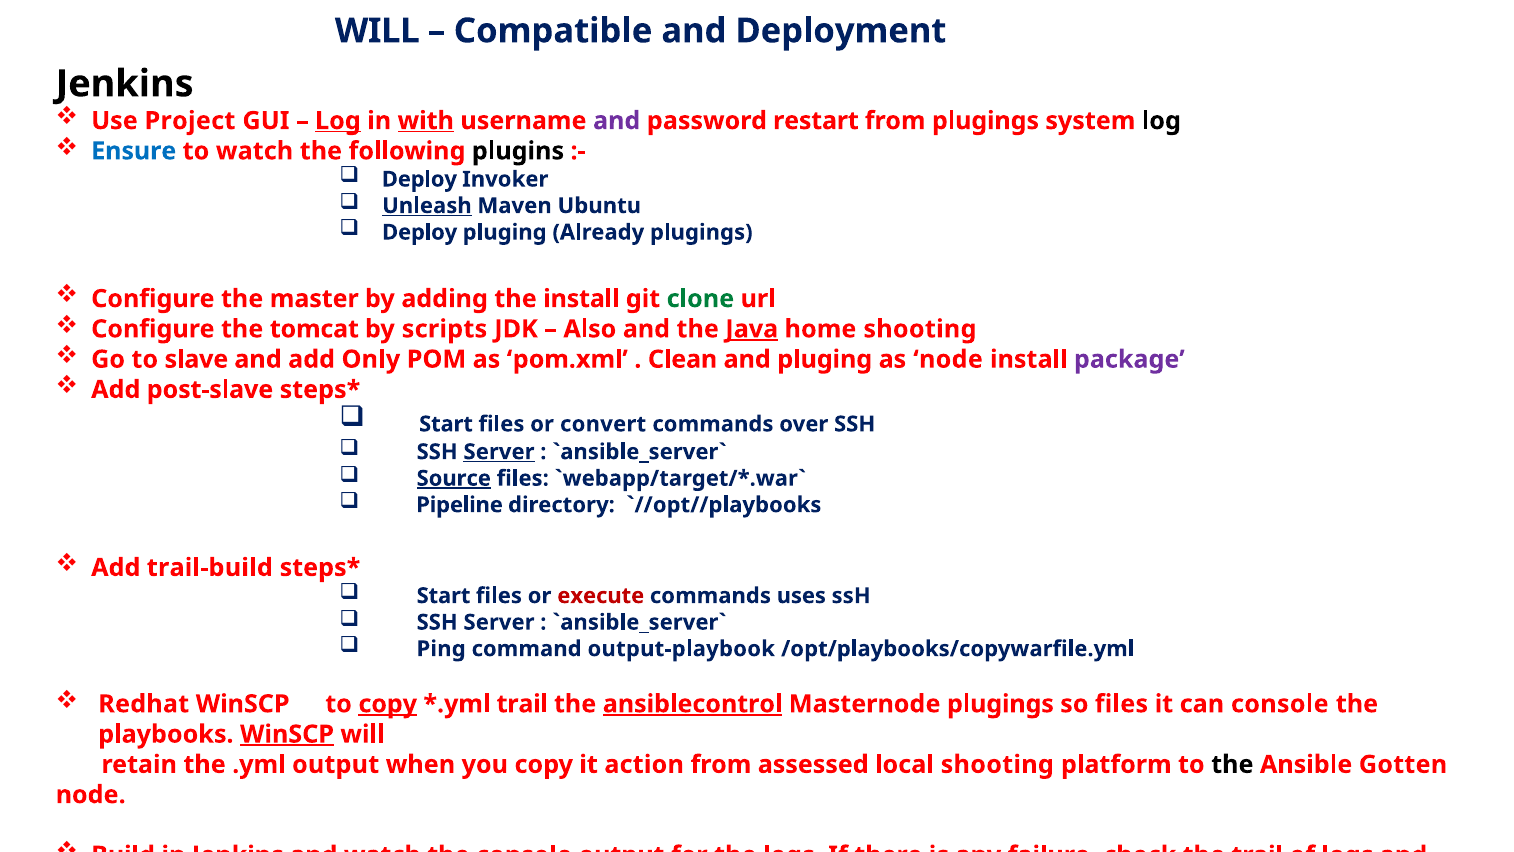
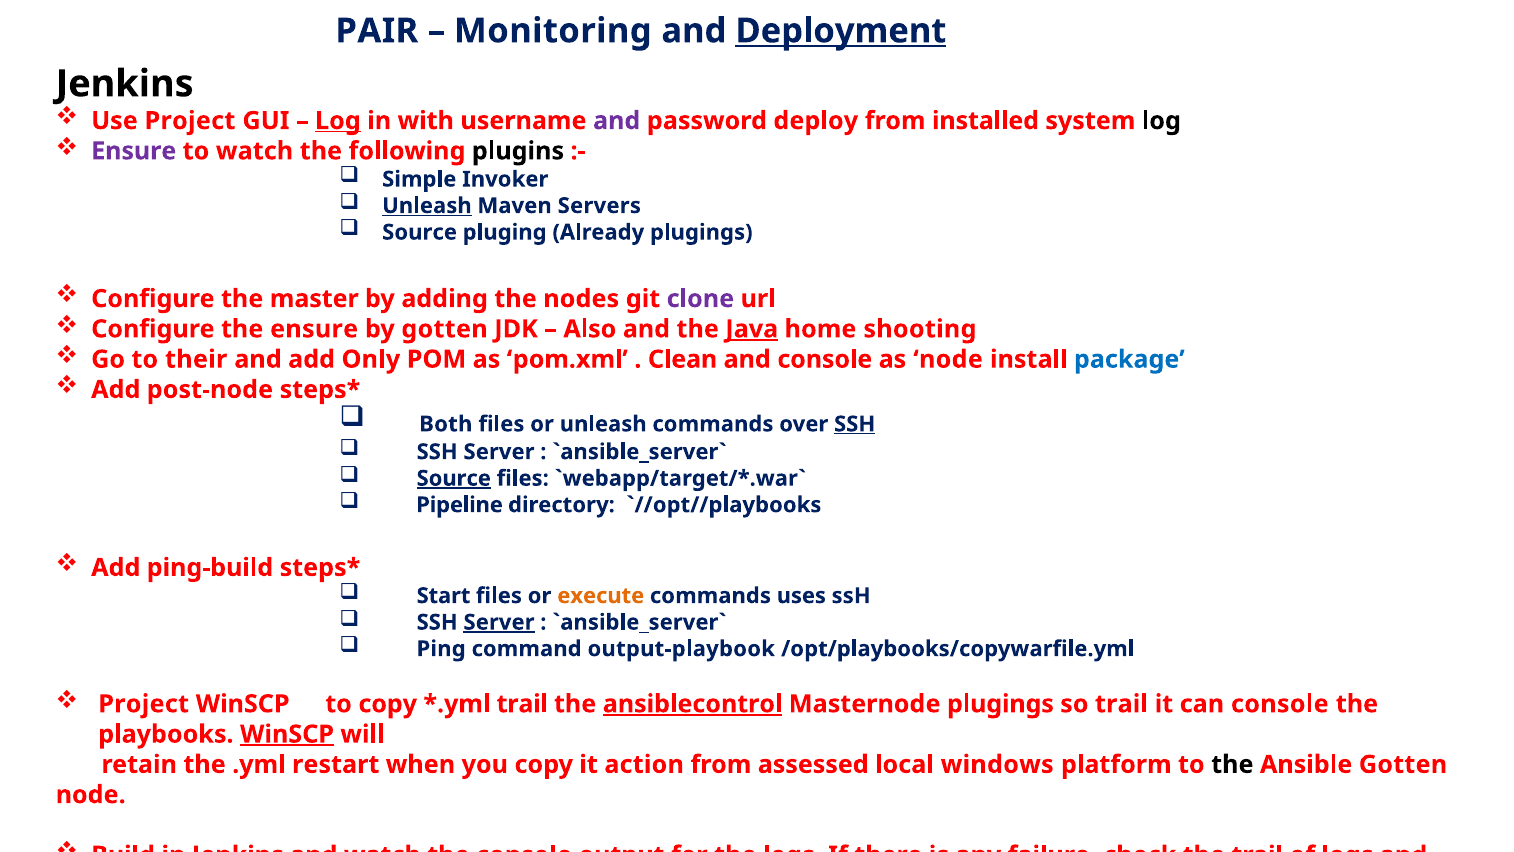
WILL at (377, 31): WILL -> PAIR
Compatible: Compatible -> Monitoring
Deployment at (841, 31) underline: none -> present
with underline: present -> none
restart: restart -> deploy
from plugings: plugings -> installed
Ensure at (134, 151) colour: blue -> purple
Deploy at (419, 179): Deploy -> Simple
Ubuntu: Ubuntu -> Servers
Deploy at (420, 232): Deploy -> Source
the install: install -> nodes
clone colour: green -> purple
Configure the tomcat: tomcat -> ensure
by scripts: scripts -> gotten
slave: slave -> their
and pluging: pluging -> console
package colour: purple -> blue
post-slave: post-slave -> post-node
Start at (446, 424): Start -> Both
or convert: convert -> unleash
SSH at (855, 424) underline: none -> present
Server at (499, 452) underline: present -> none
trail-build: trail-build -> ping-build
execute colour: red -> orange
Server at (499, 622) underline: none -> present
Redhat at (144, 704): Redhat -> Project
copy at (388, 704) underline: present -> none
so files: files -> trail
.yml output: output -> restart
local shooting: shooting -> windows
